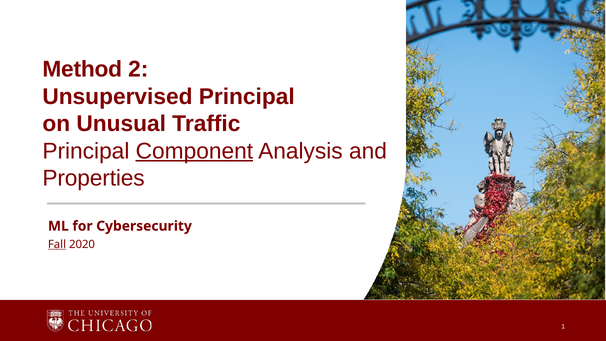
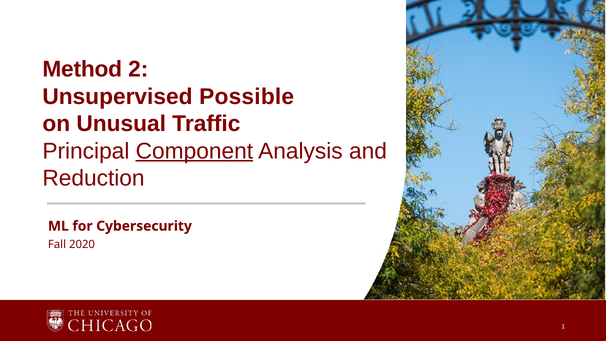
Unsupervised Principal: Principal -> Possible
Properties: Properties -> Reduction
Fall underline: present -> none
